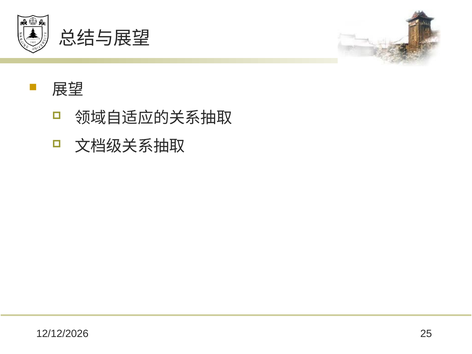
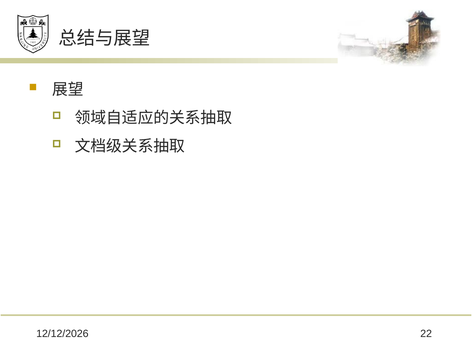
25: 25 -> 22
